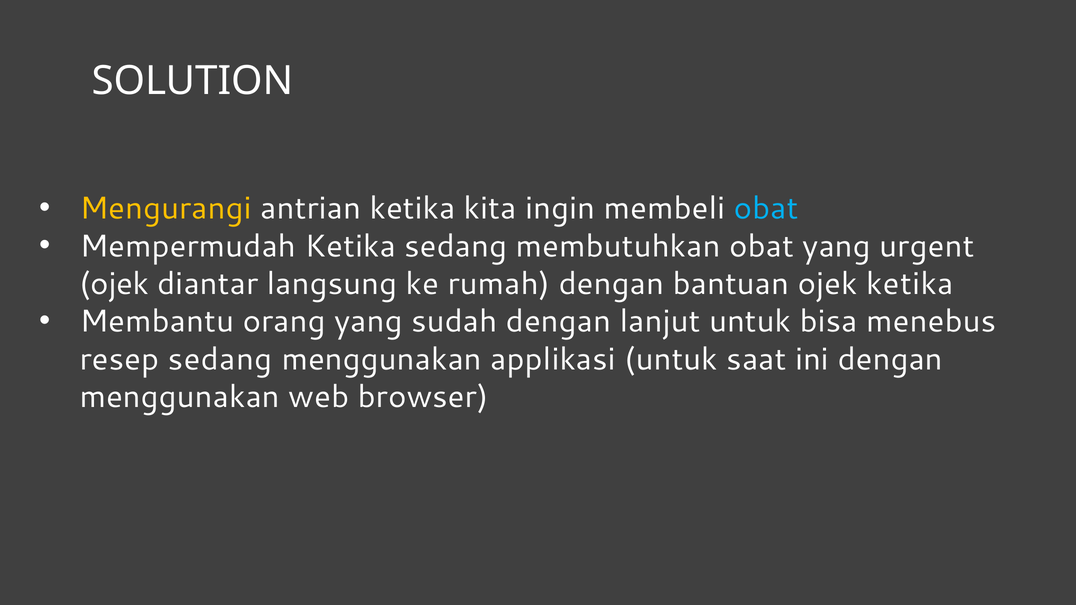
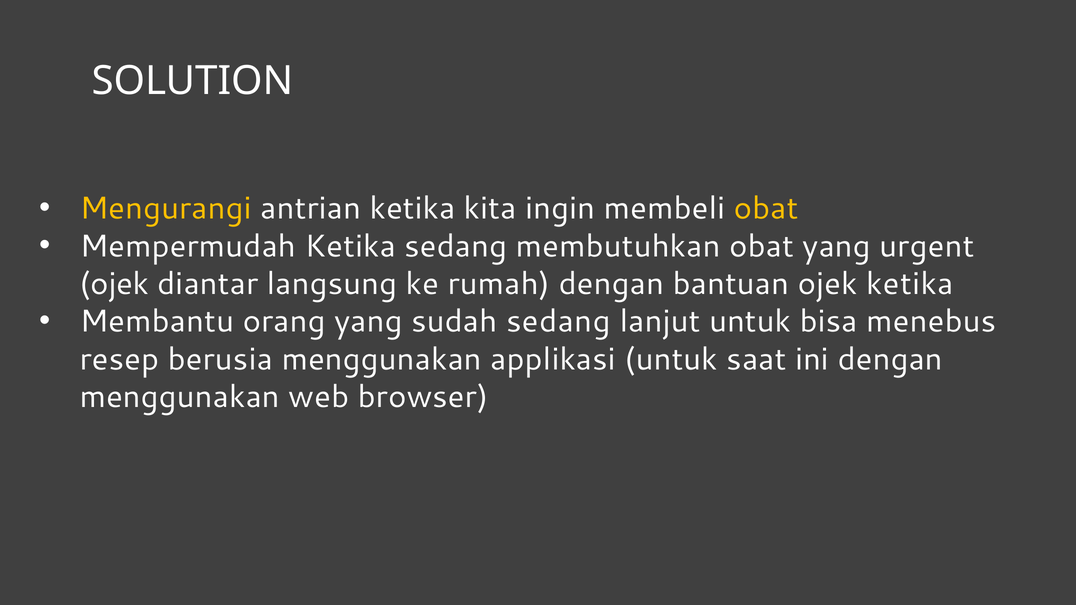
obat at (766, 209) colour: light blue -> yellow
sudah dengan: dengan -> sedang
resep sedang: sedang -> berusia
